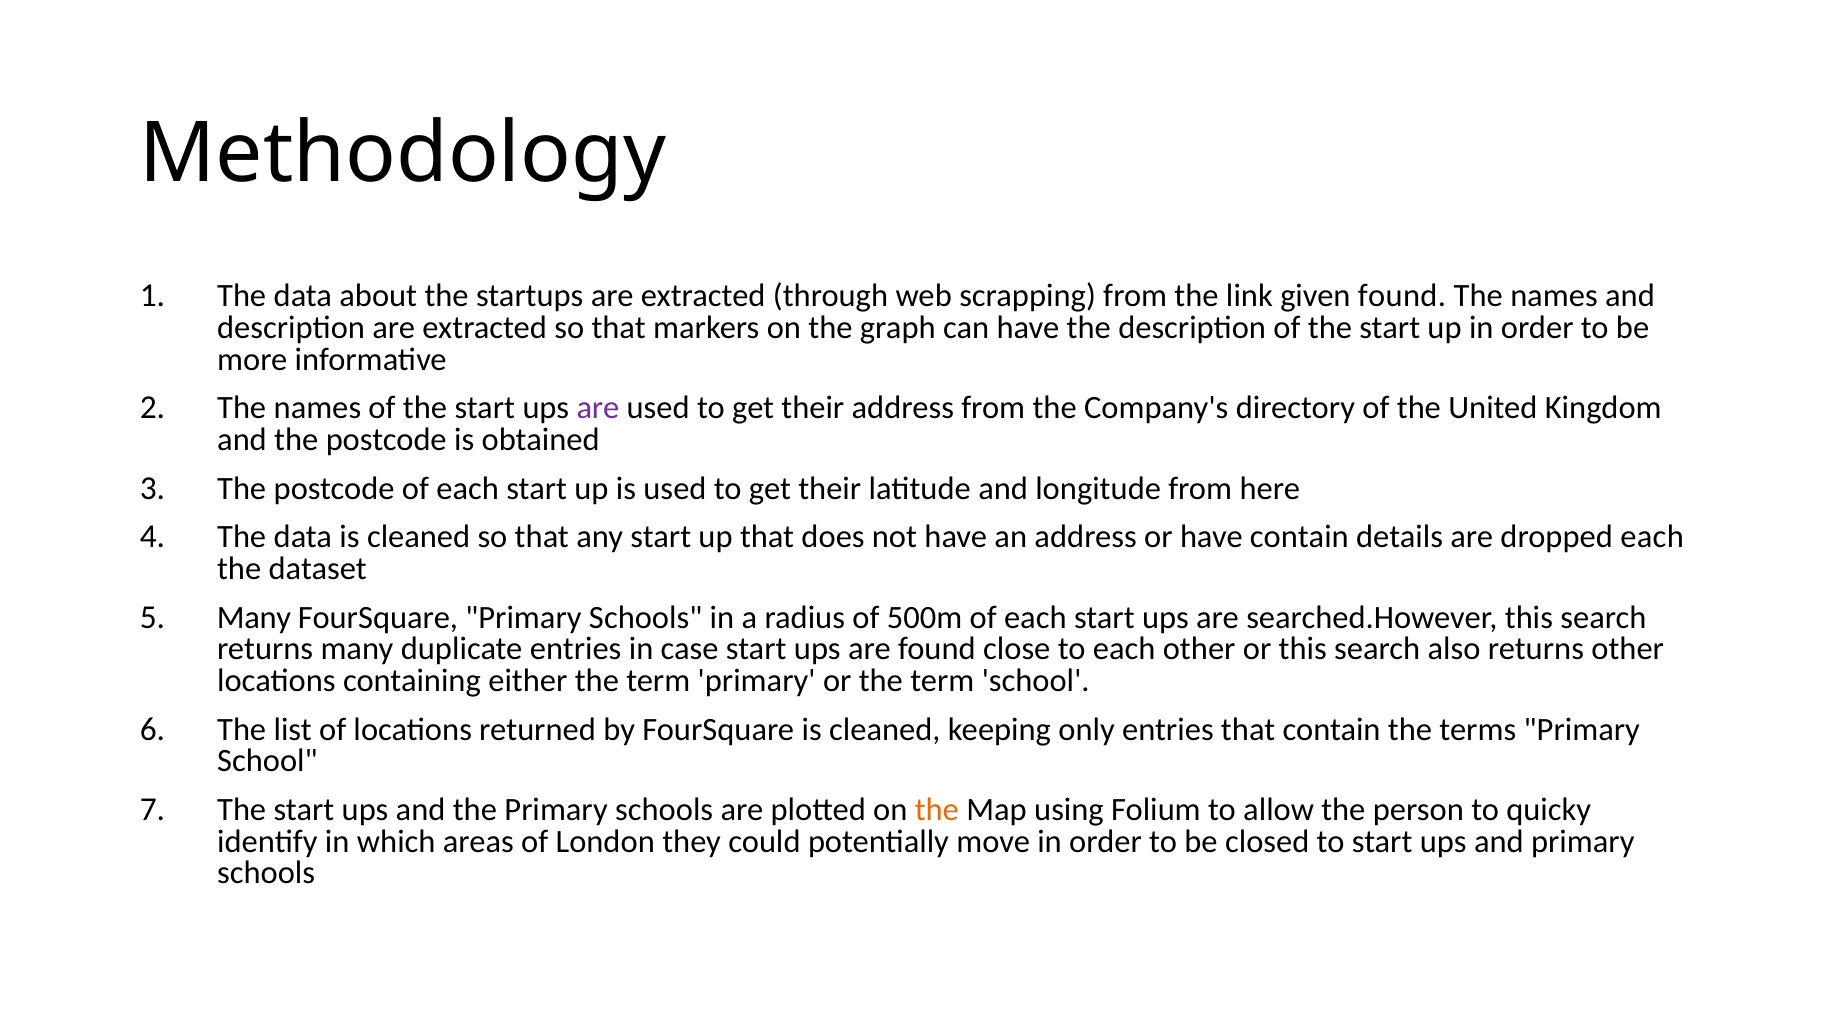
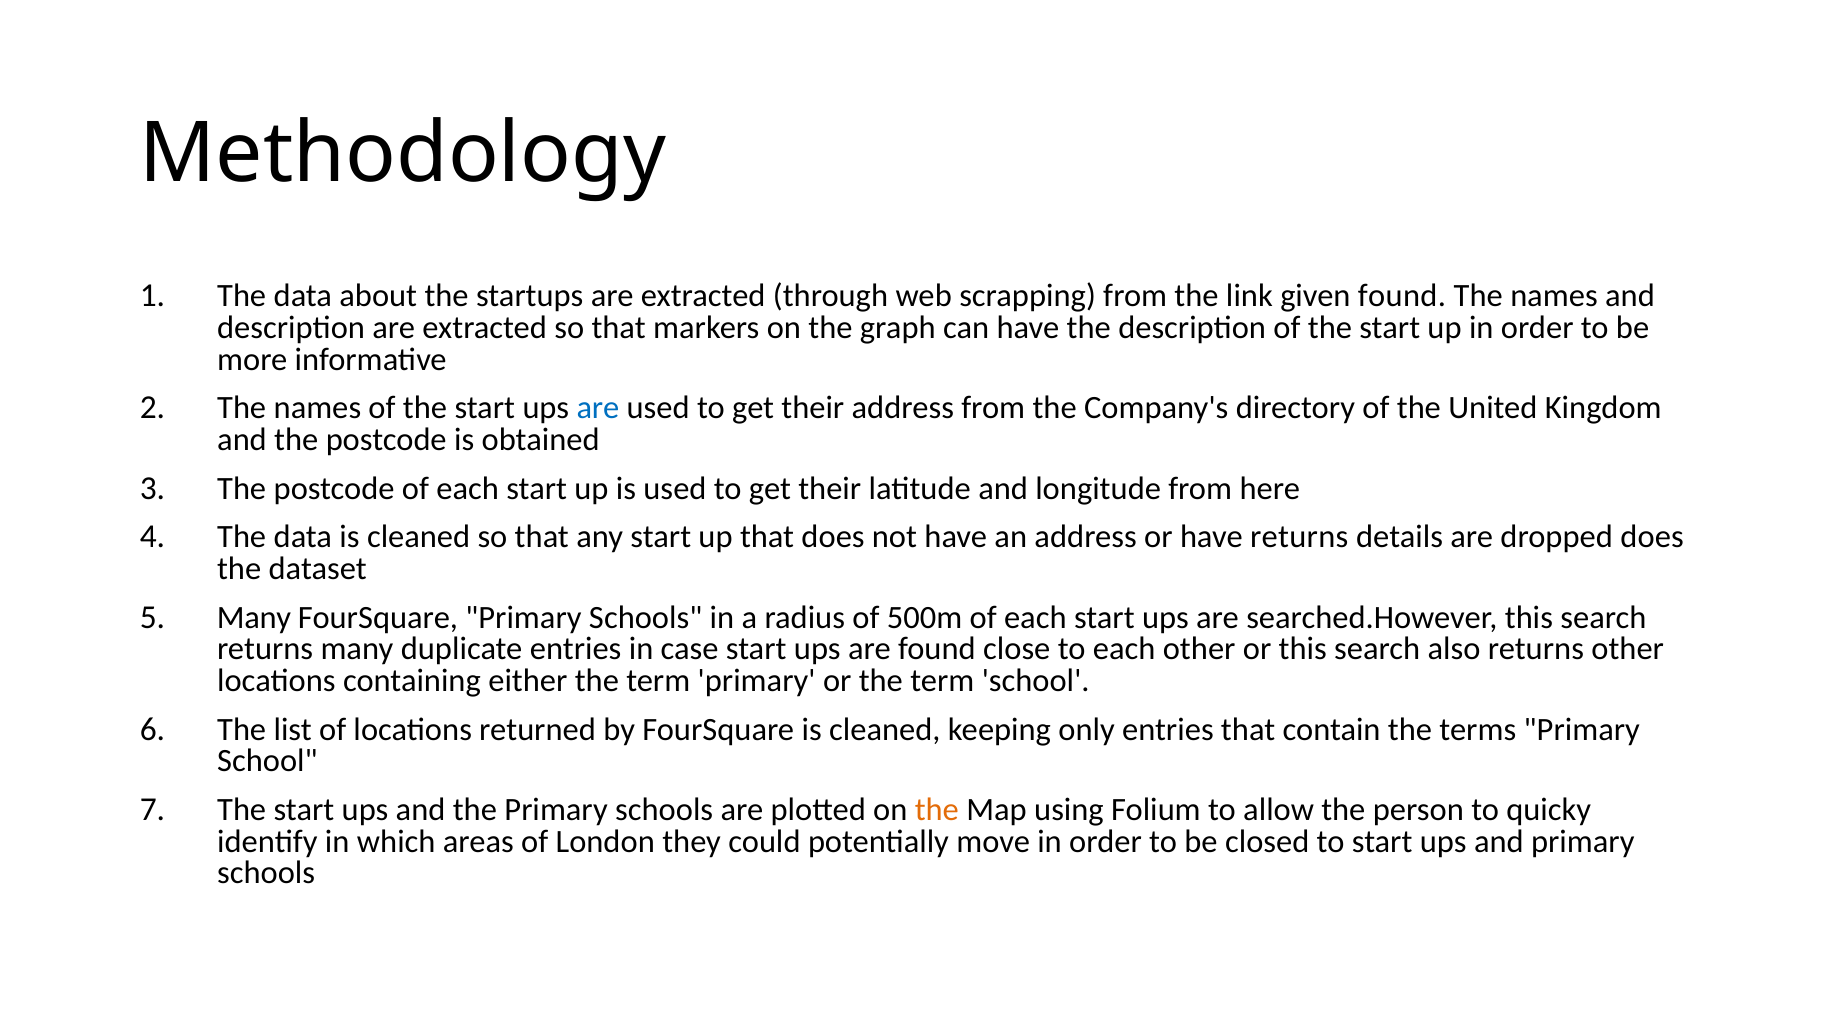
are at (598, 408) colour: purple -> blue
have contain: contain -> returns
dropped each: each -> does
